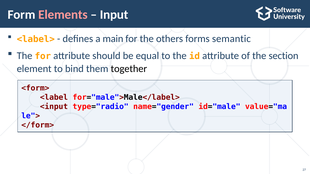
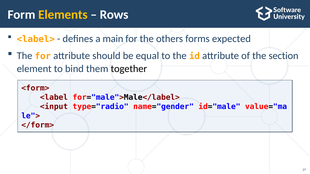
Elements colour: pink -> yellow
Input: Input -> Rows
semantic: semantic -> expected
